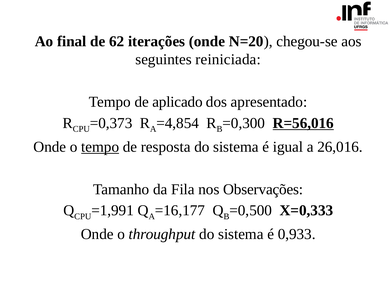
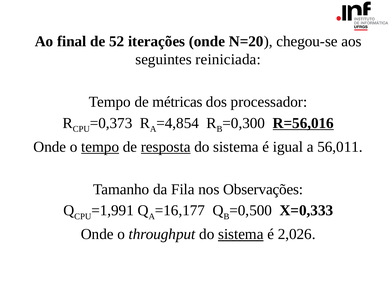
62: 62 -> 52
aplicado: aplicado -> métricas
apresentado: apresentado -> processador
resposta underline: none -> present
26,016: 26,016 -> 56,011
sistema at (241, 235) underline: none -> present
0,933: 0,933 -> 2,026
